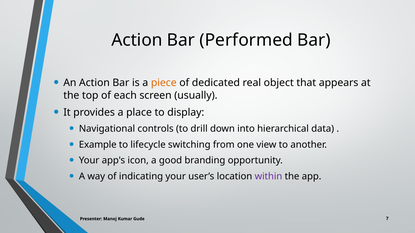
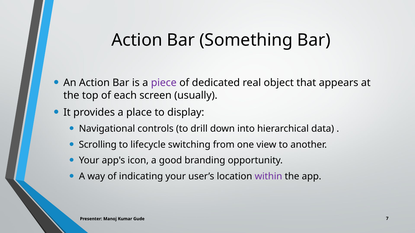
Performed: Performed -> Something
piece colour: orange -> purple
Example: Example -> Scrolling
